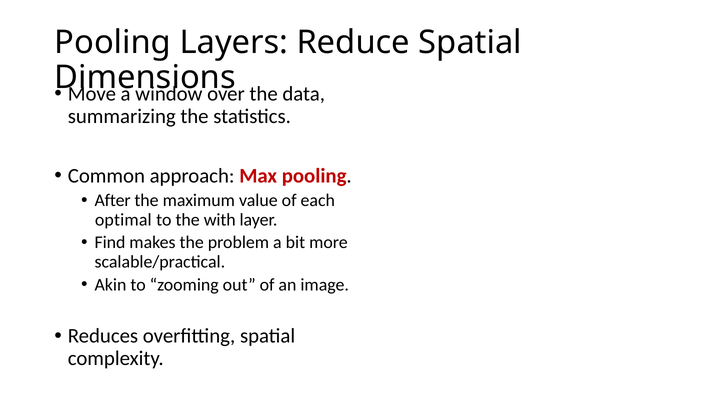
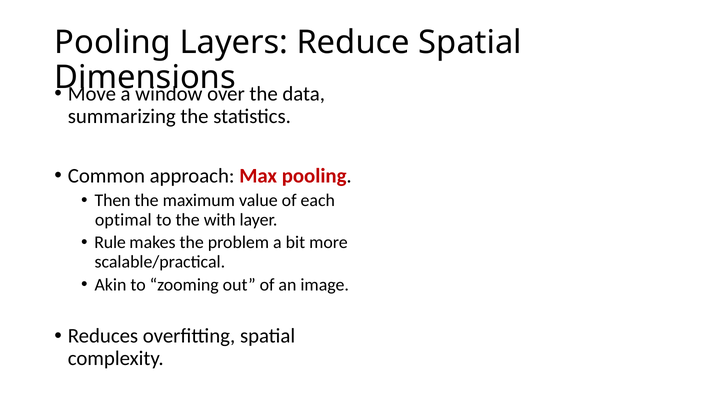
After: After -> Then
Find: Find -> Rule
